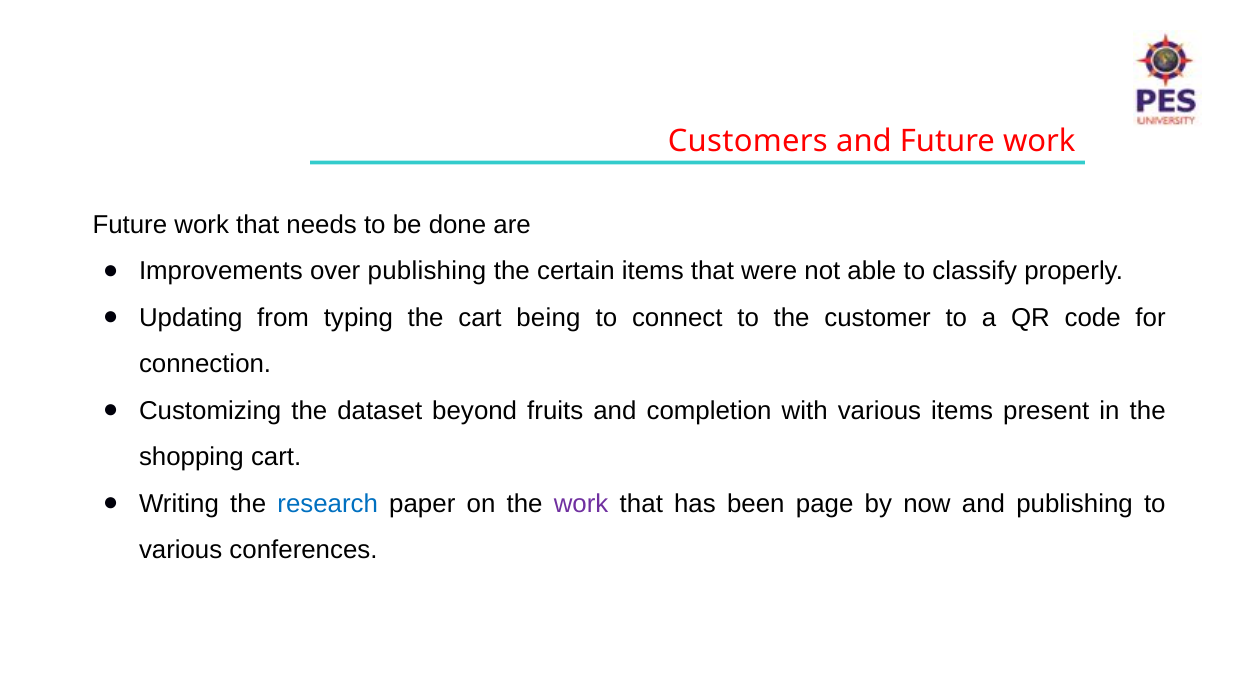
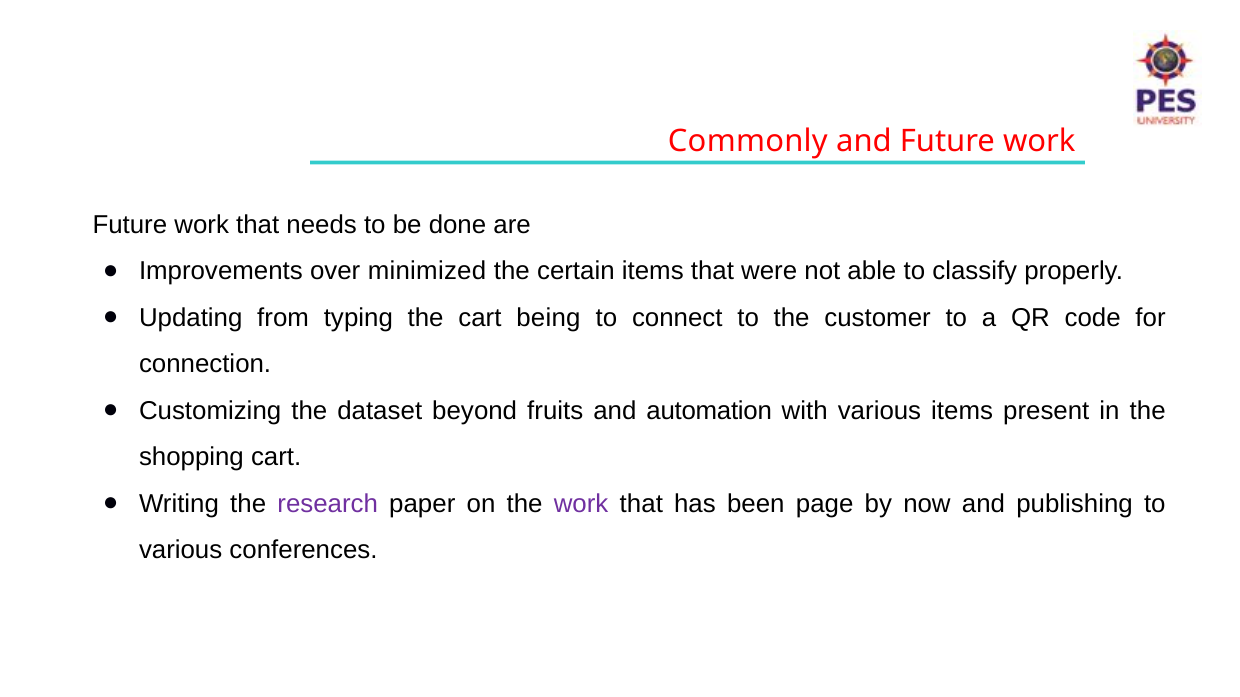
Customers: Customers -> Commonly
over publishing: publishing -> minimized
completion: completion -> automation
research colour: blue -> purple
